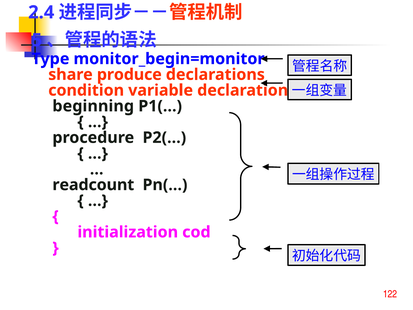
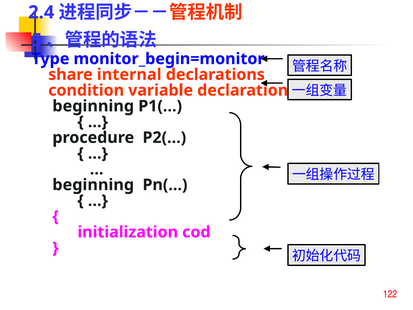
produce: produce -> internal
readcount at (93, 185): readcount -> beginning
